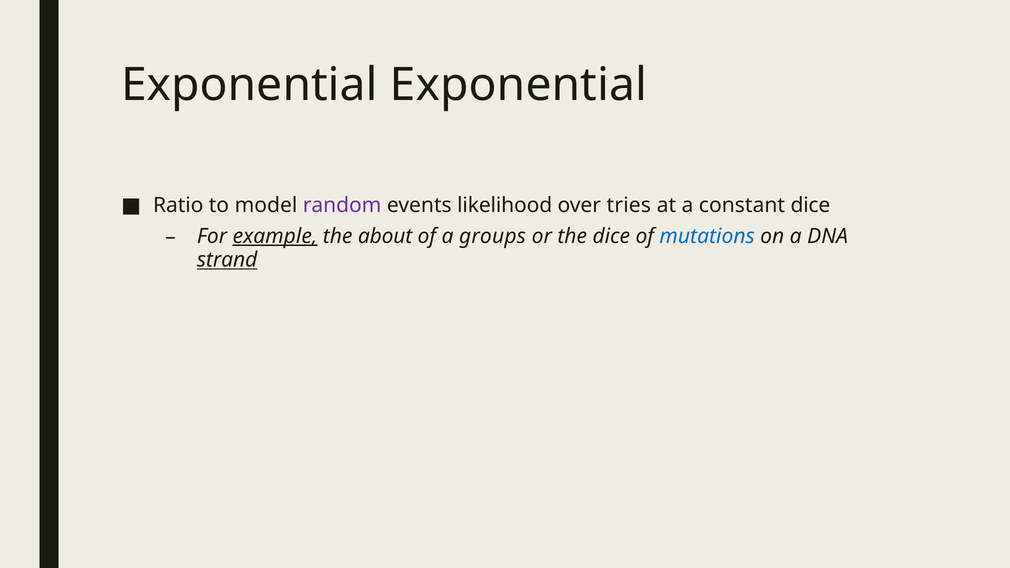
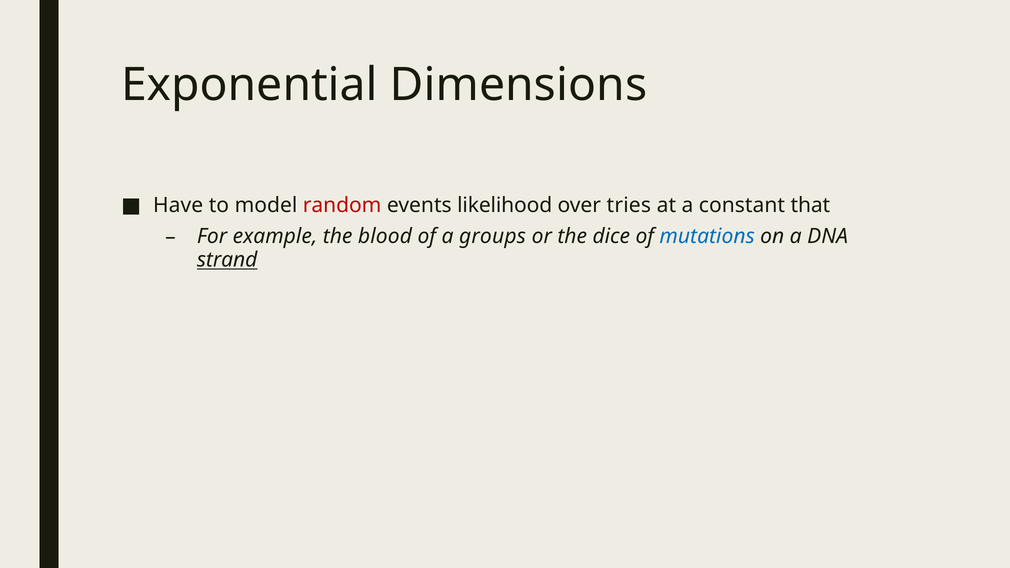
Exponential Exponential: Exponential -> Dimensions
Ratio: Ratio -> Have
random colour: purple -> red
constant dice: dice -> that
example underline: present -> none
about: about -> blood
